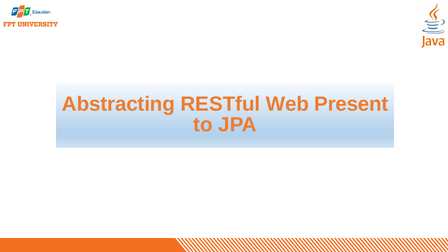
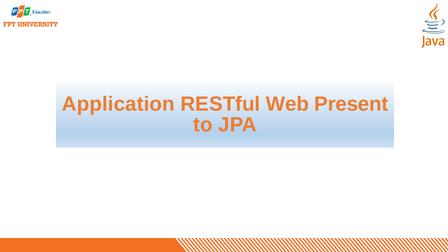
Abstracting: Abstracting -> Application
